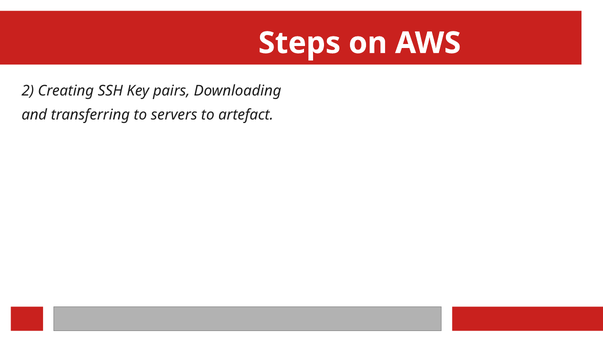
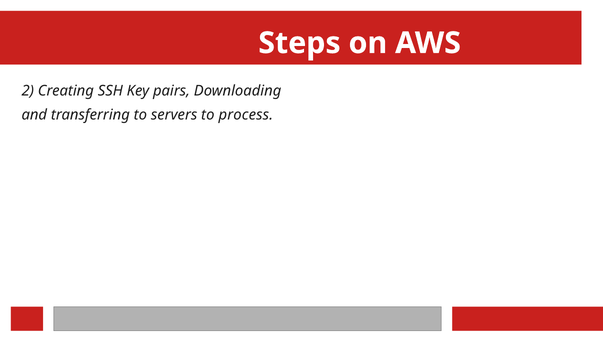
artefact: artefact -> process
